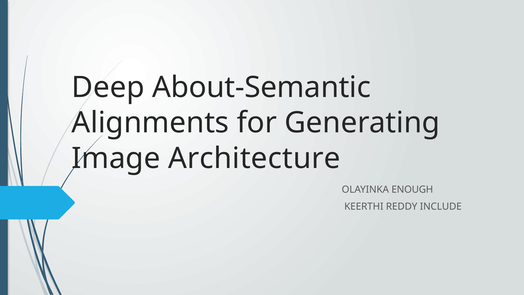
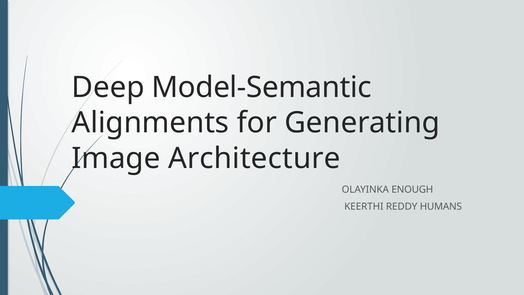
About-Semantic: About-Semantic -> Model-Semantic
INCLUDE: INCLUDE -> HUMANS
